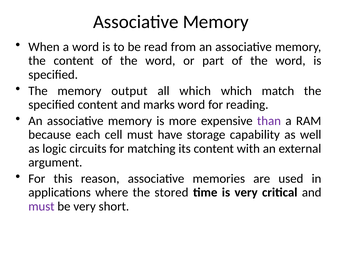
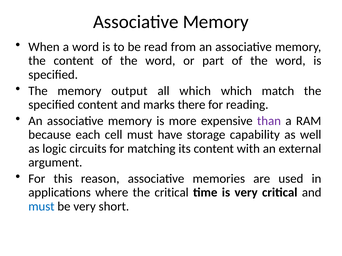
marks word: word -> there
the stored: stored -> critical
must at (41, 207) colour: purple -> blue
